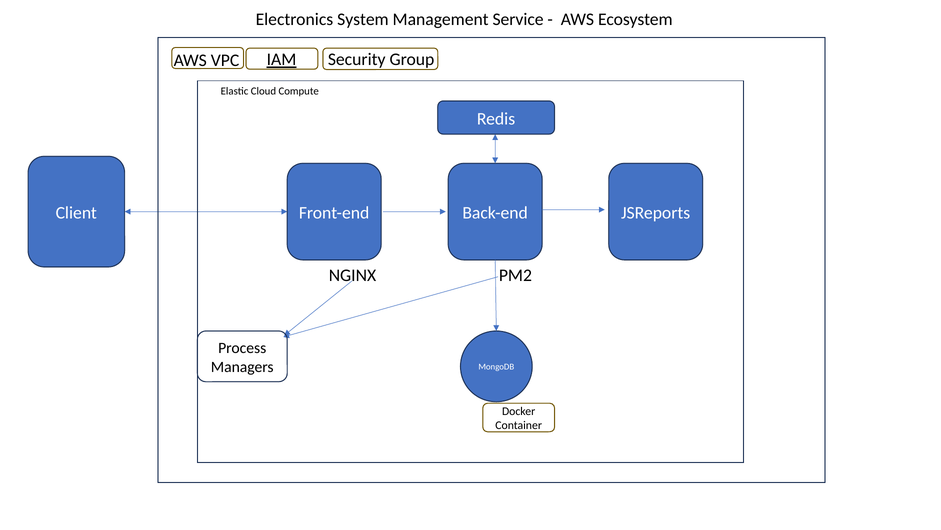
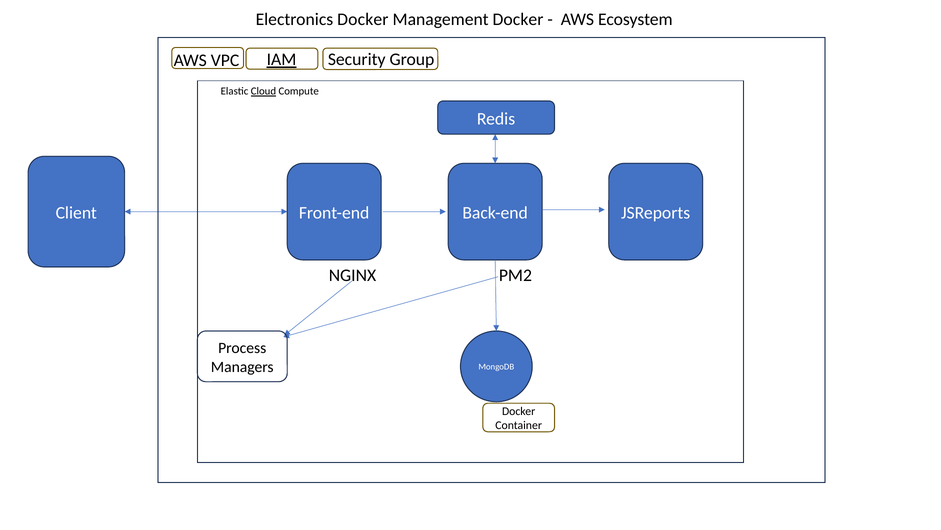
Electronics System: System -> Docker
Management Service: Service -> Docker
Cloud underline: none -> present
